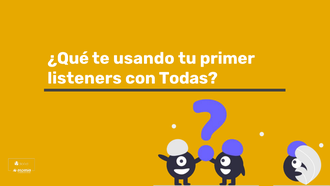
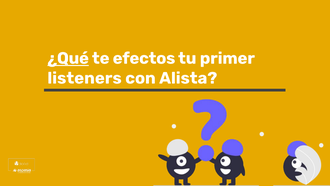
¿Qué underline: none -> present
usando: usando -> efectos
Todas: Todas -> Alista
